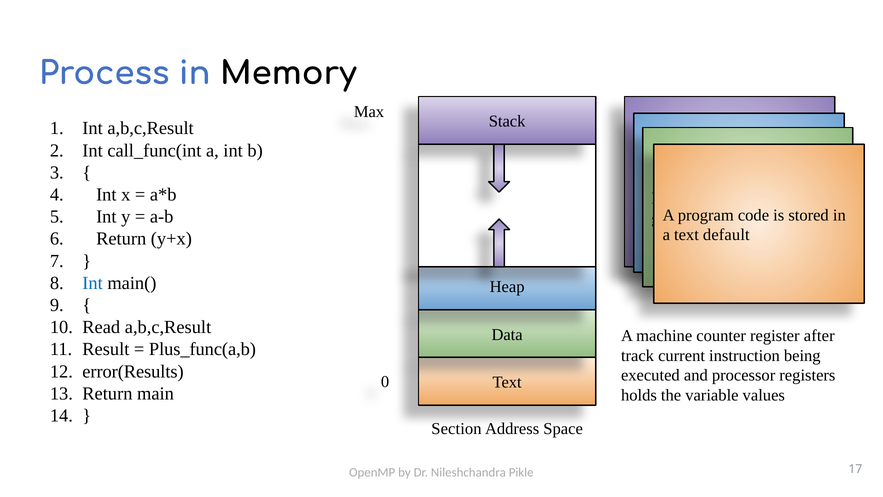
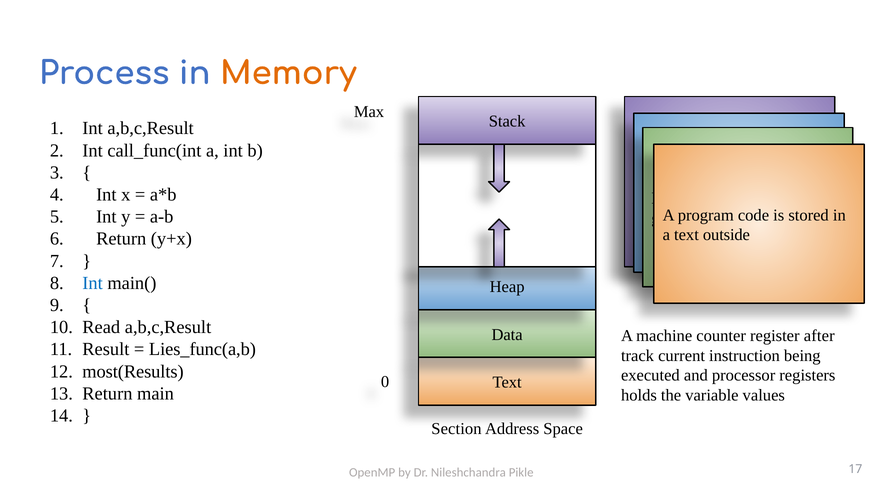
Memory at (288, 73) colour: black -> orange
default: default -> outside
Plus_func(a,b: Plus_func(a,b -> Lies_func(a,b
error(Results: error(Results -> most(Results
